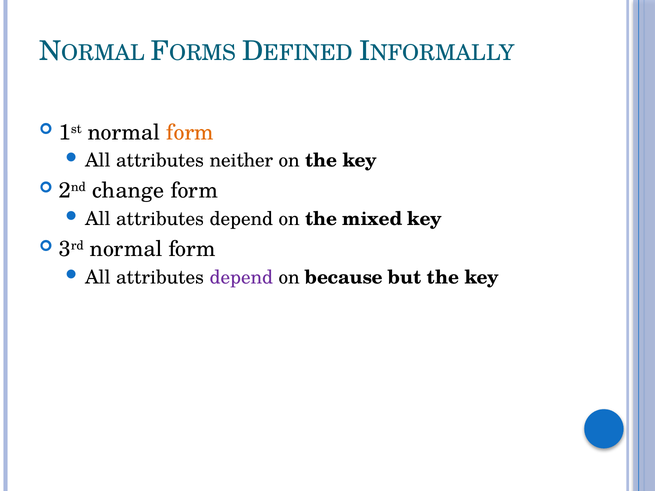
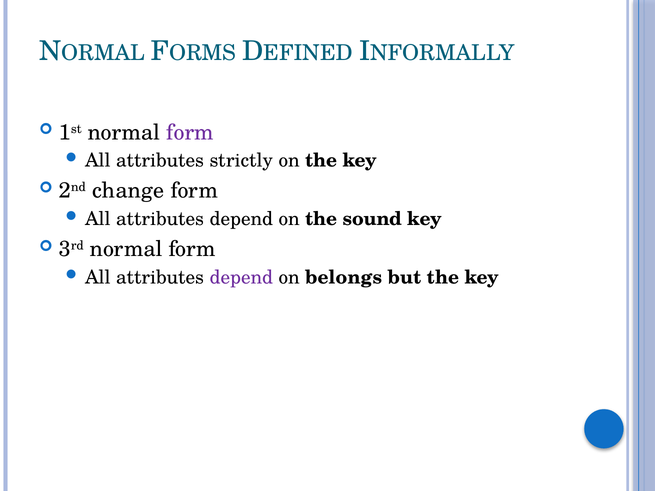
form at (190, 132) colour: orange -> purple
neither: neither -> strictly
mixed: mixed -> sound
because: because -> belongs
